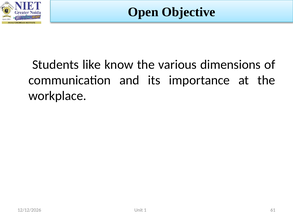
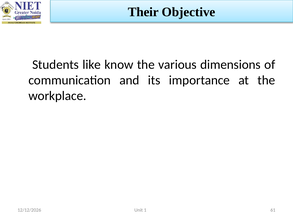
Open: Open -> Their
